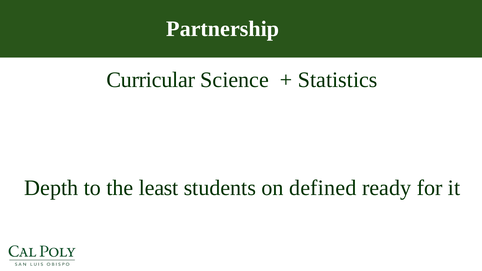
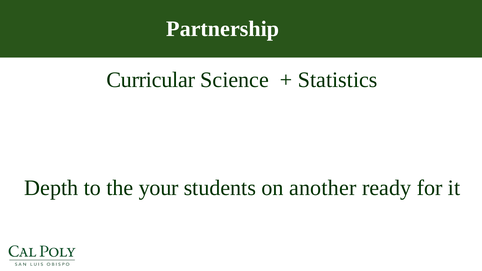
least: least -> your
defined: defined -> another
